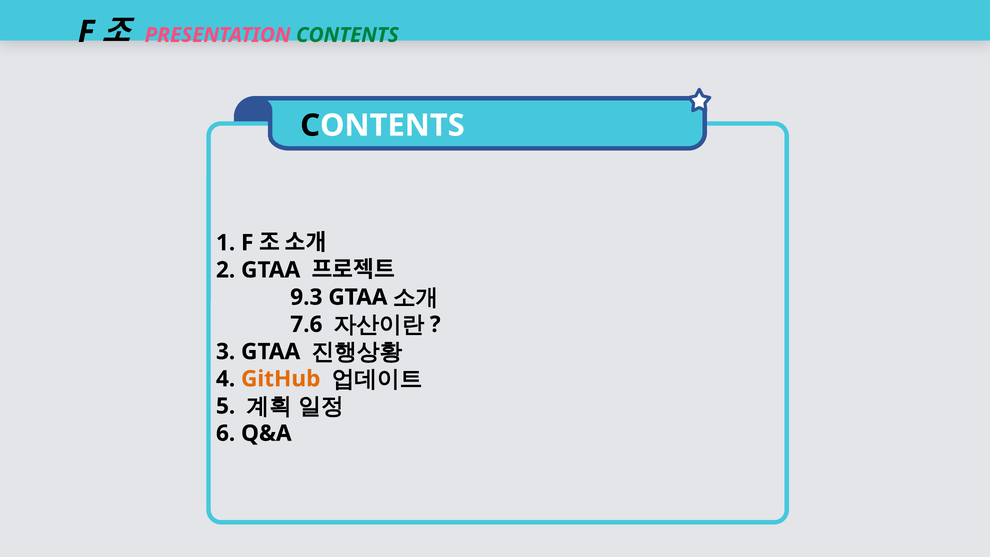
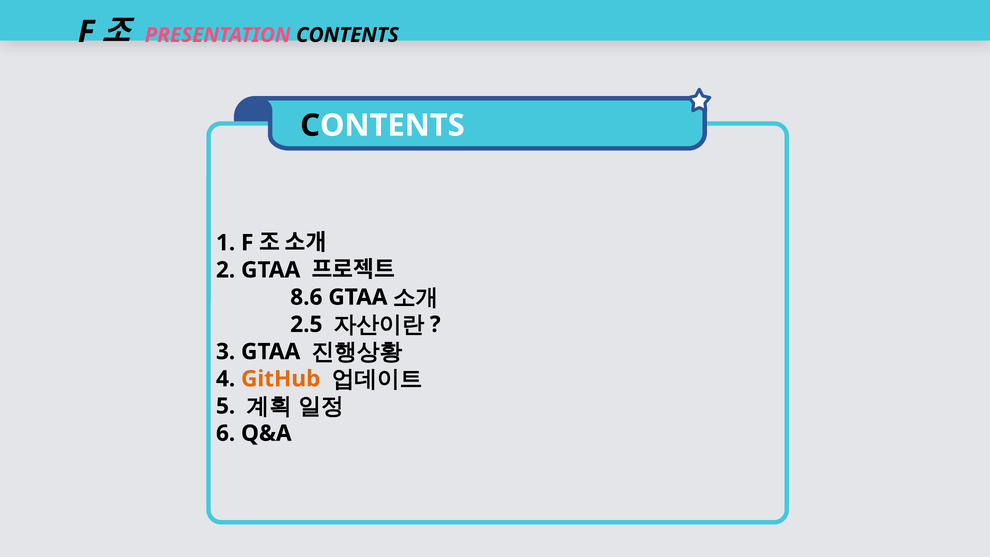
CONTENTS at (347, 35) colour: green -> black
9.3: 9.3 -> 8.6
7.6: 7.6 -> 2.5
